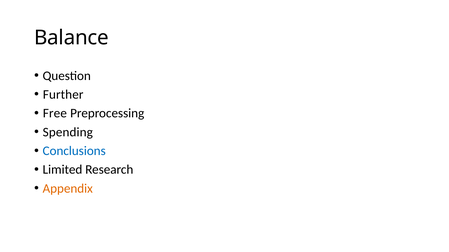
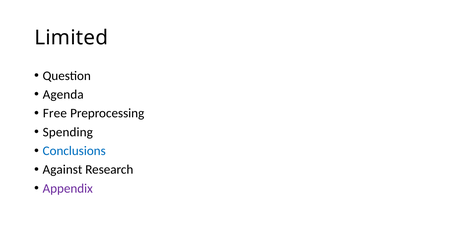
Balance: Balance -> Limited
Further: Further -> Agenda
Limited: Limited -> Against
Appendix colour: orange -> purple
